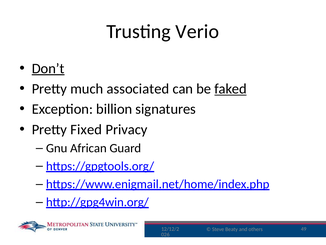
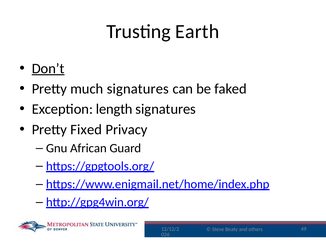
Verio: Verio -> Earth
much associated: associated -> signatures
faked underline: present -> none
billion: billion -> length
